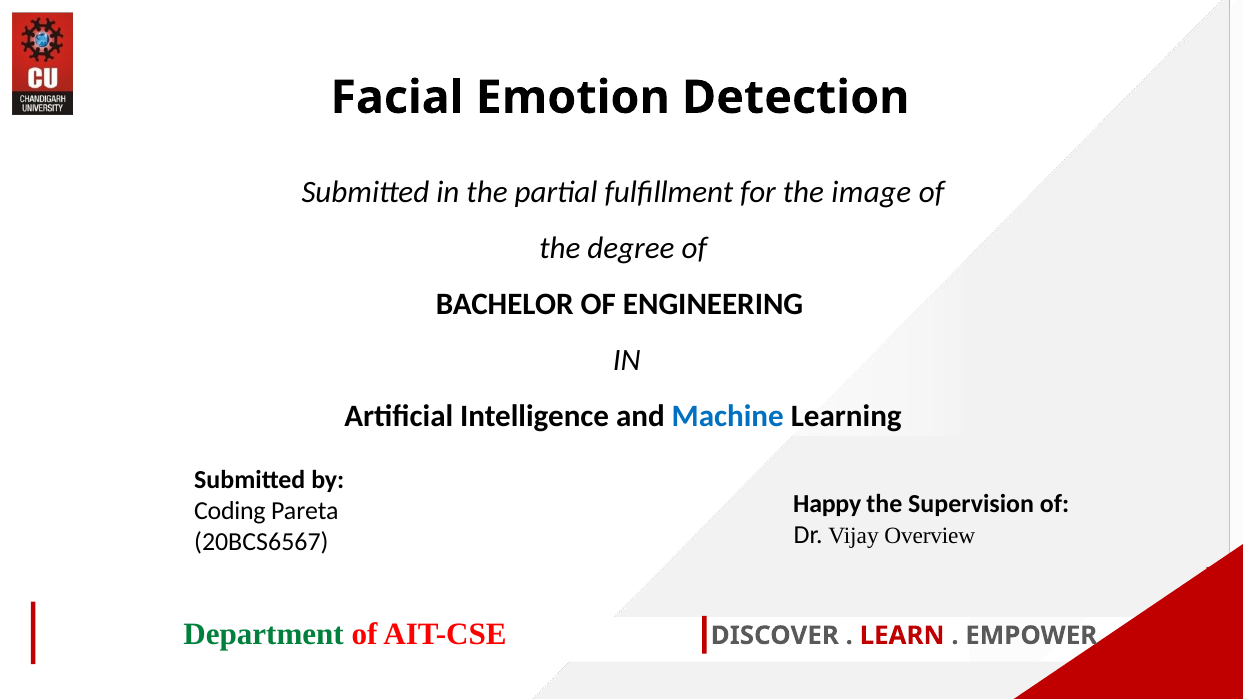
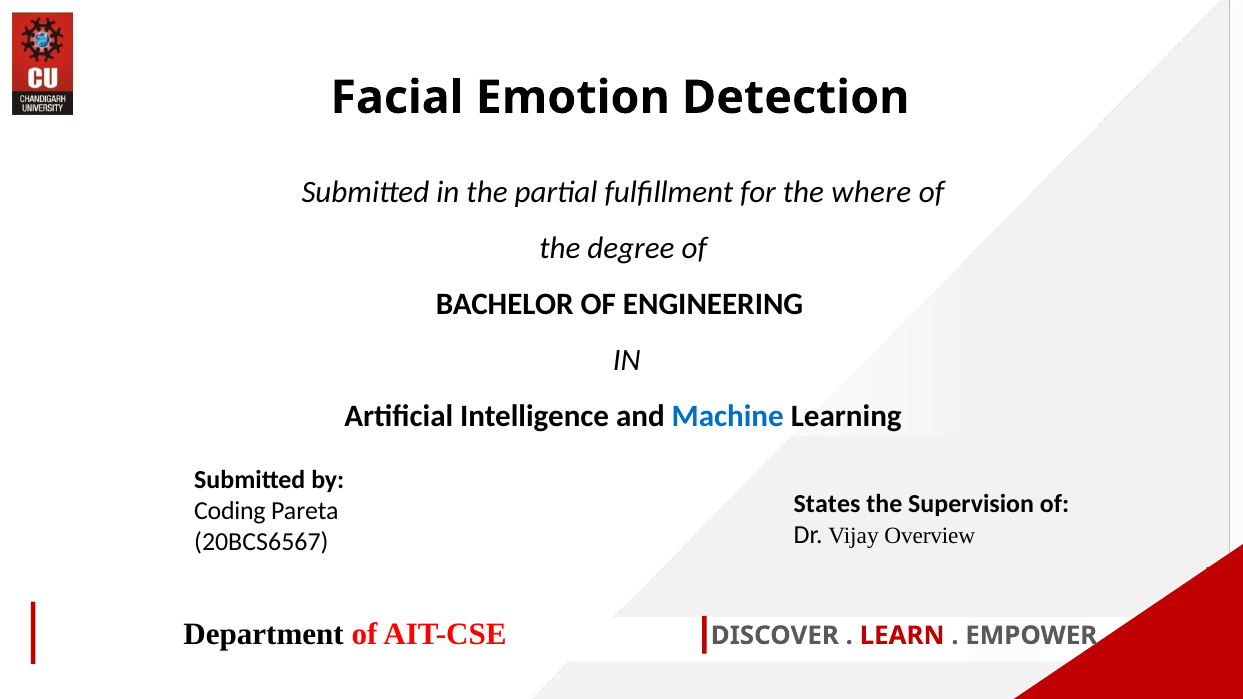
image: image -> where
Happy: Happy -> States
Department colour: green -> black
